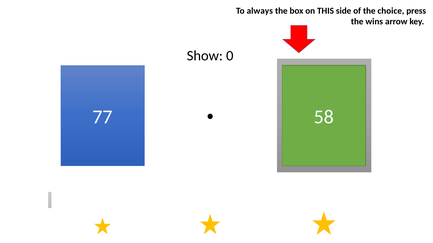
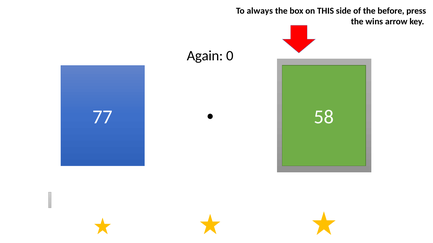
choice: choice -> before
Show: Show -> Again
